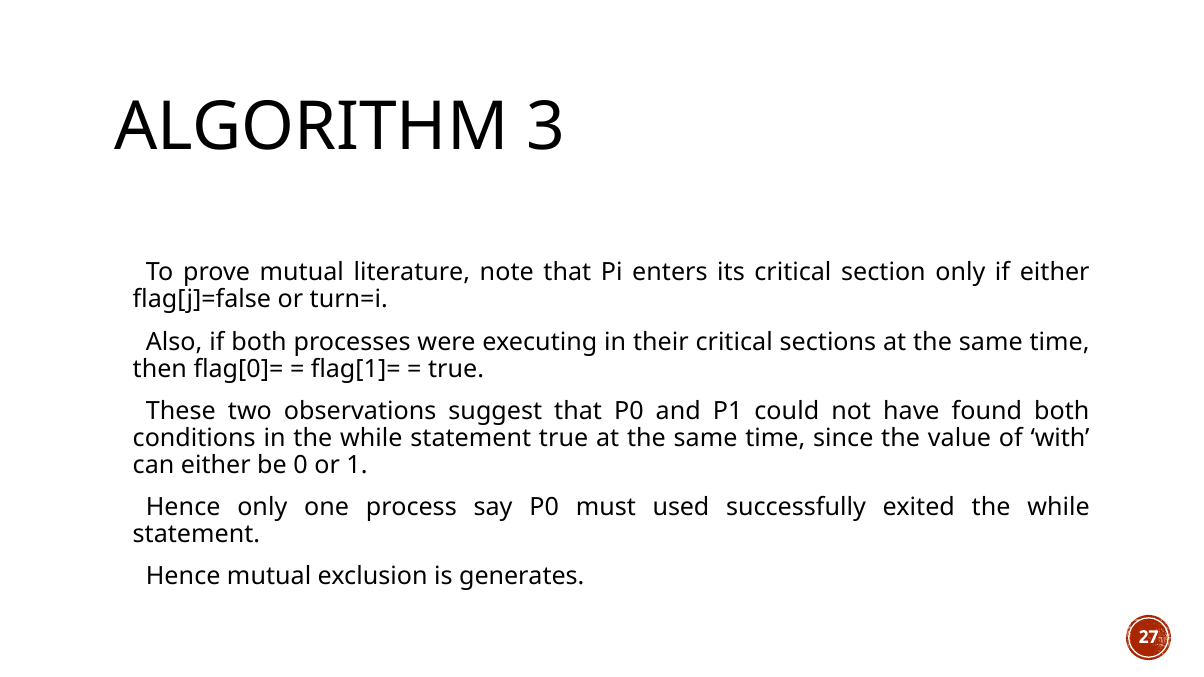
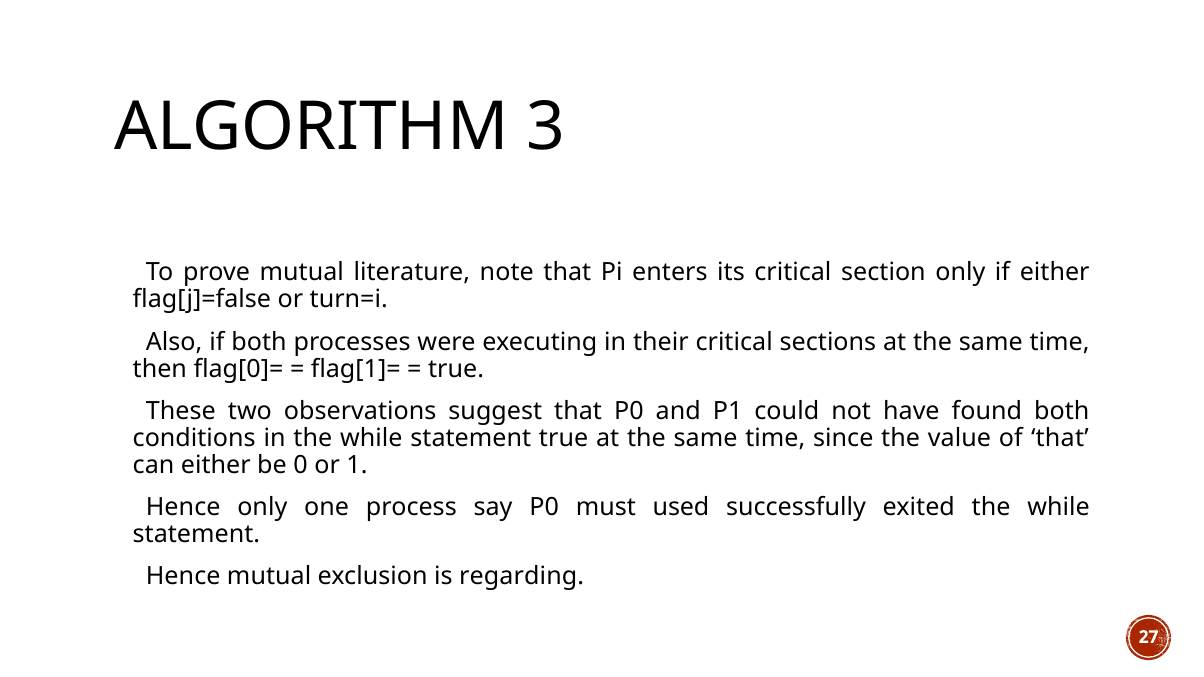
of with: with -> that
generates: generates -> regarding
